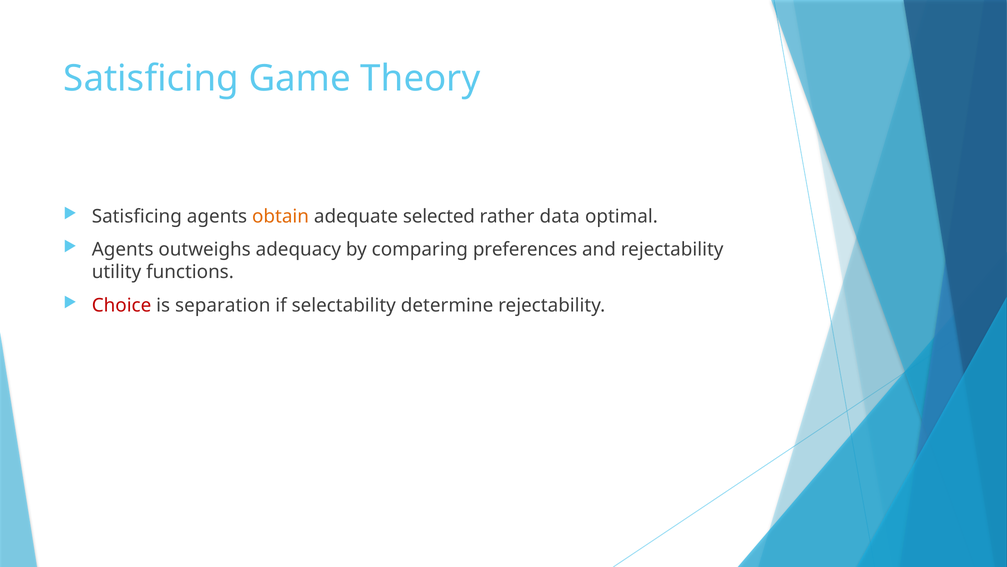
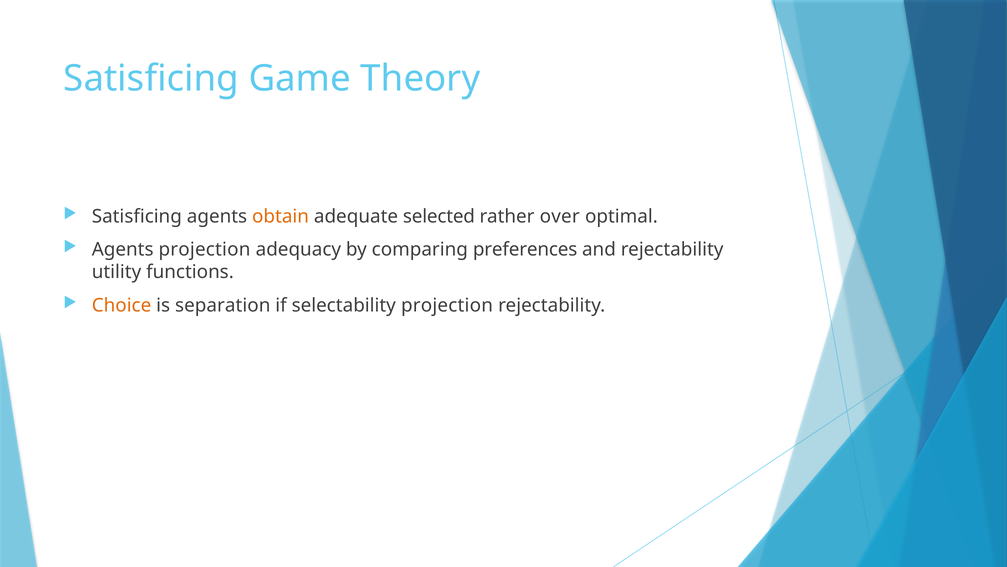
data: data -> over
Agents outweighs: outweighs -> projection
Choice colour: red -> orange
selectability determine: determine -> projection
